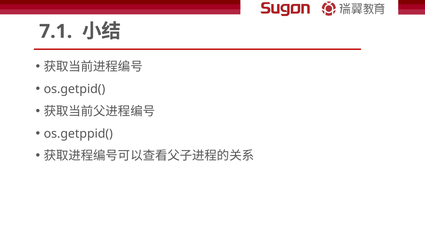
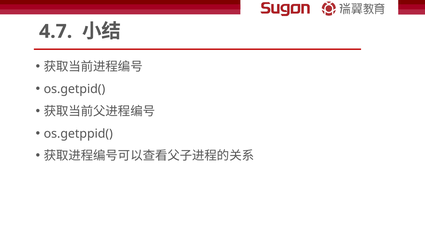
7.1: 7.1 -> 4.7
